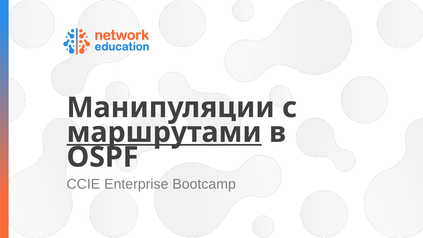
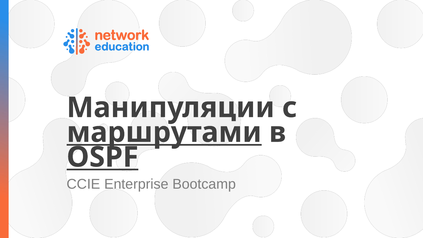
OSPF underline: none -> present
